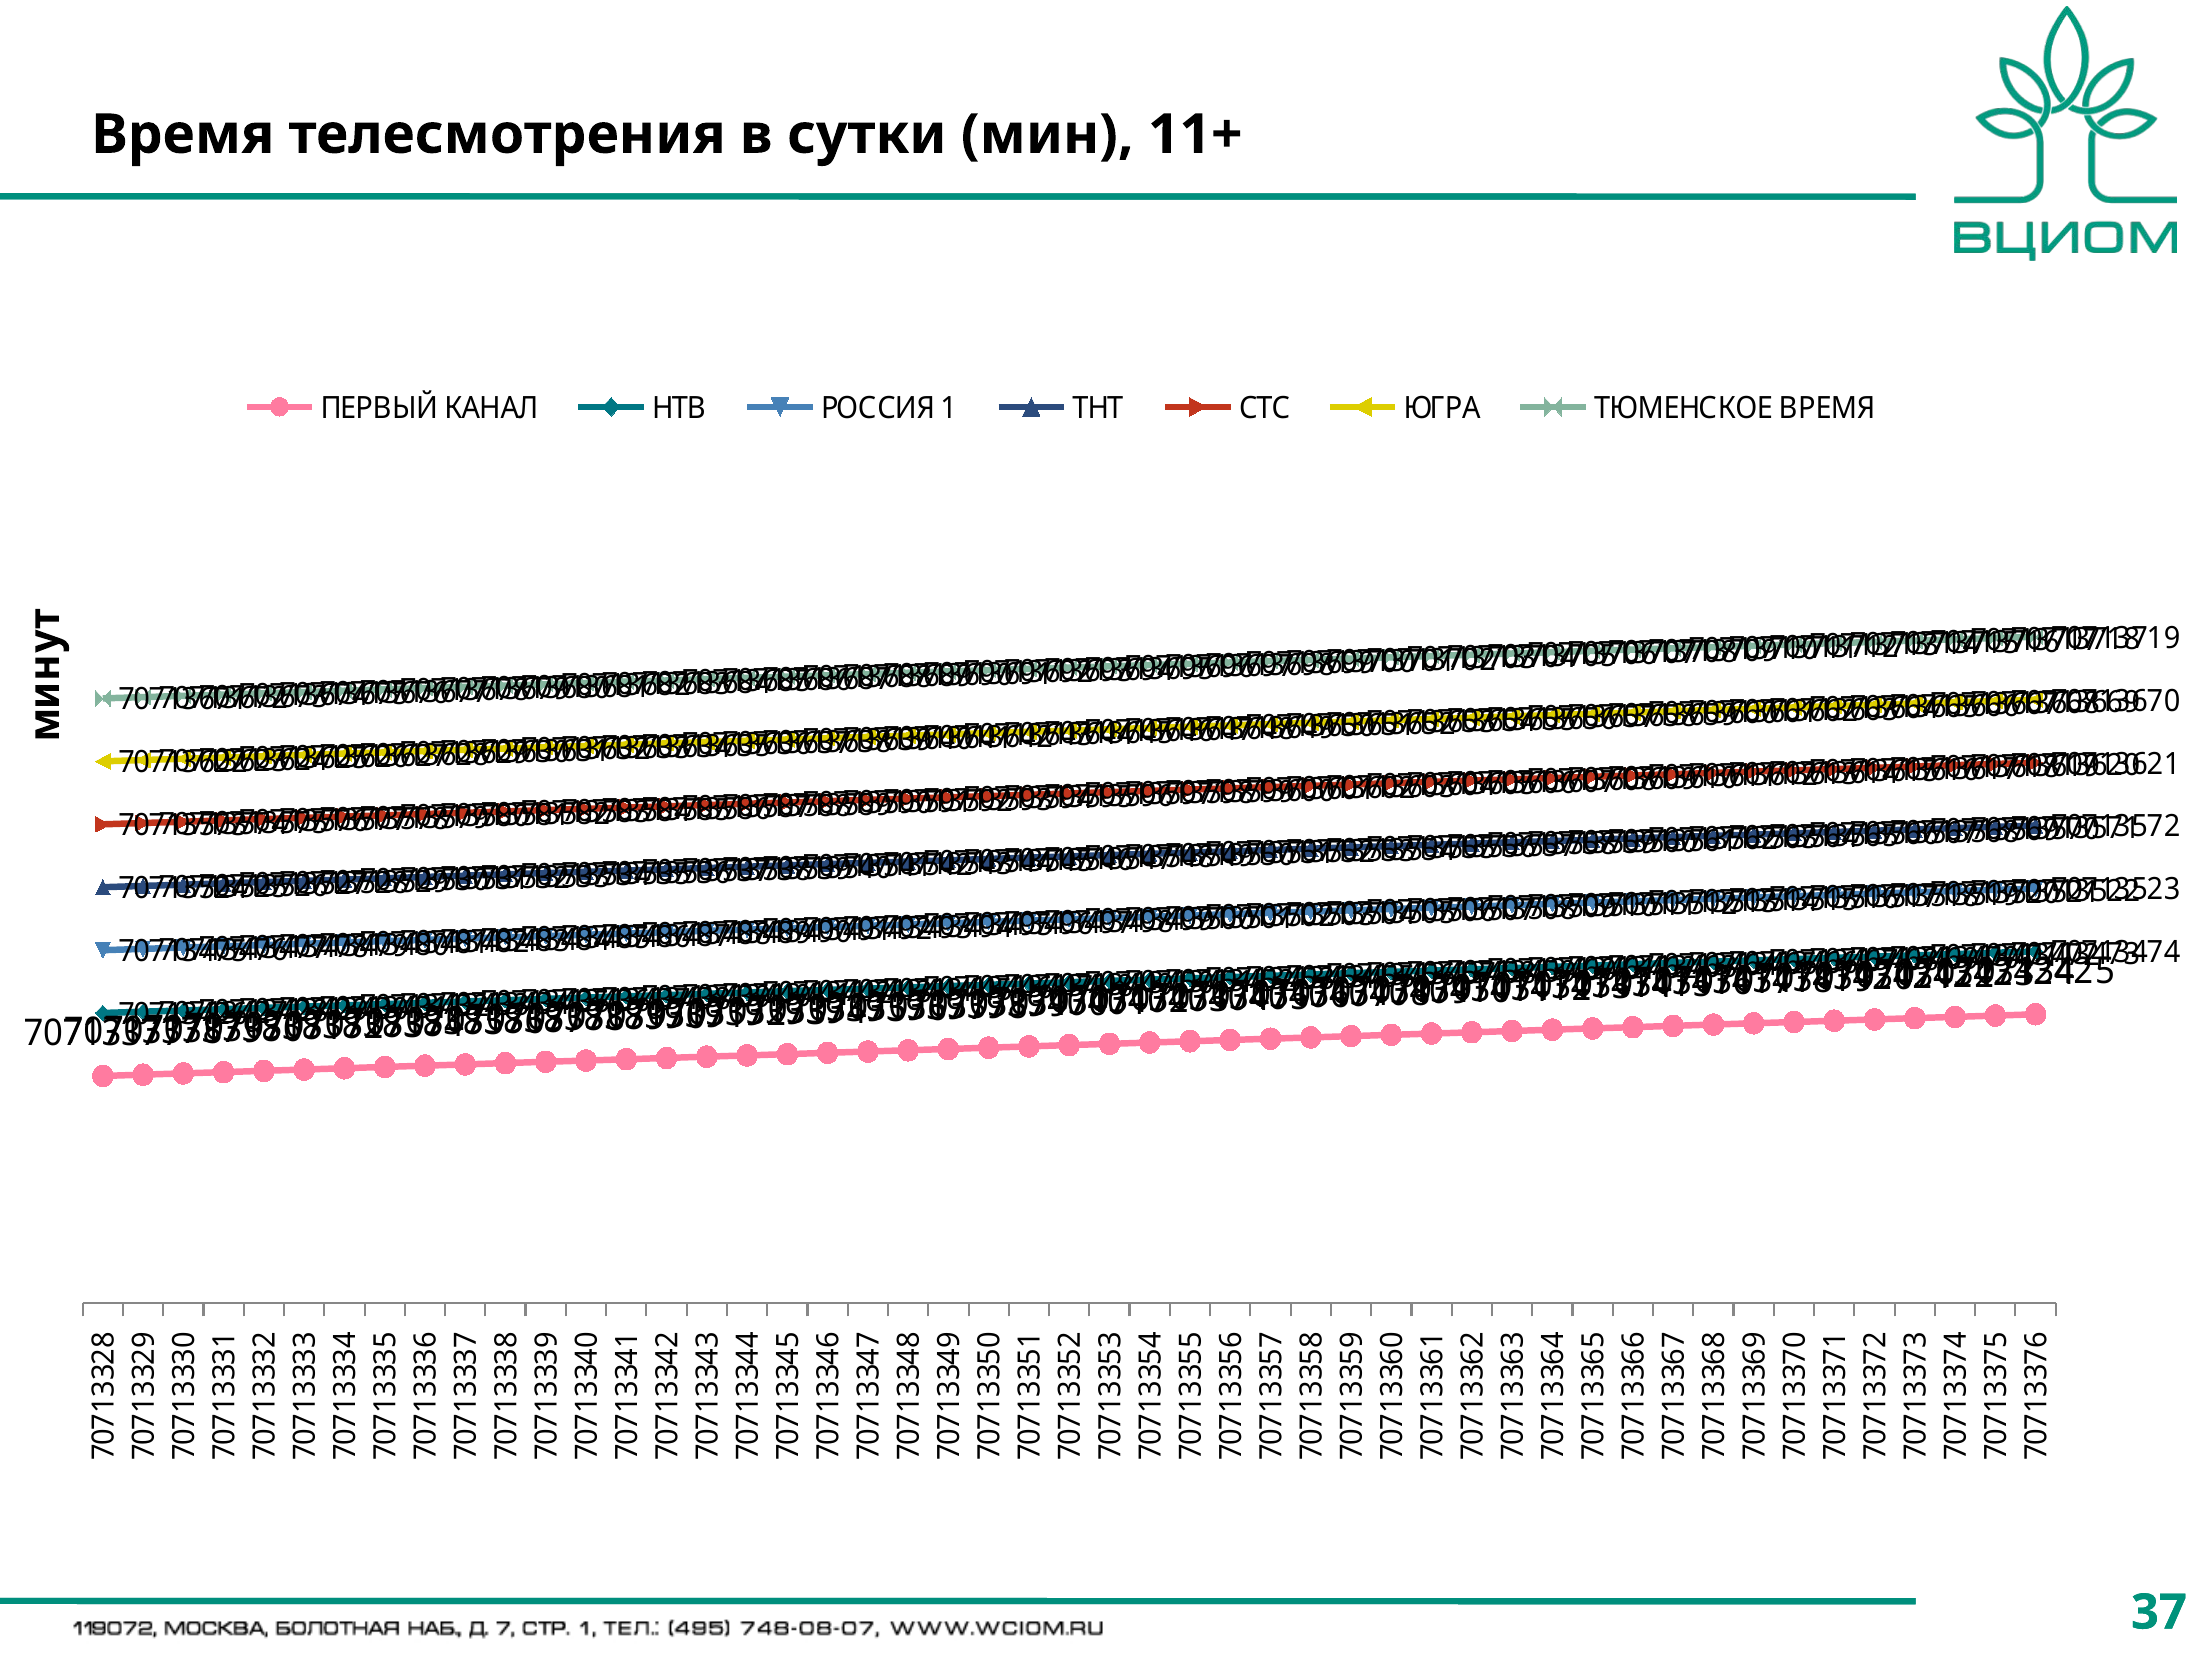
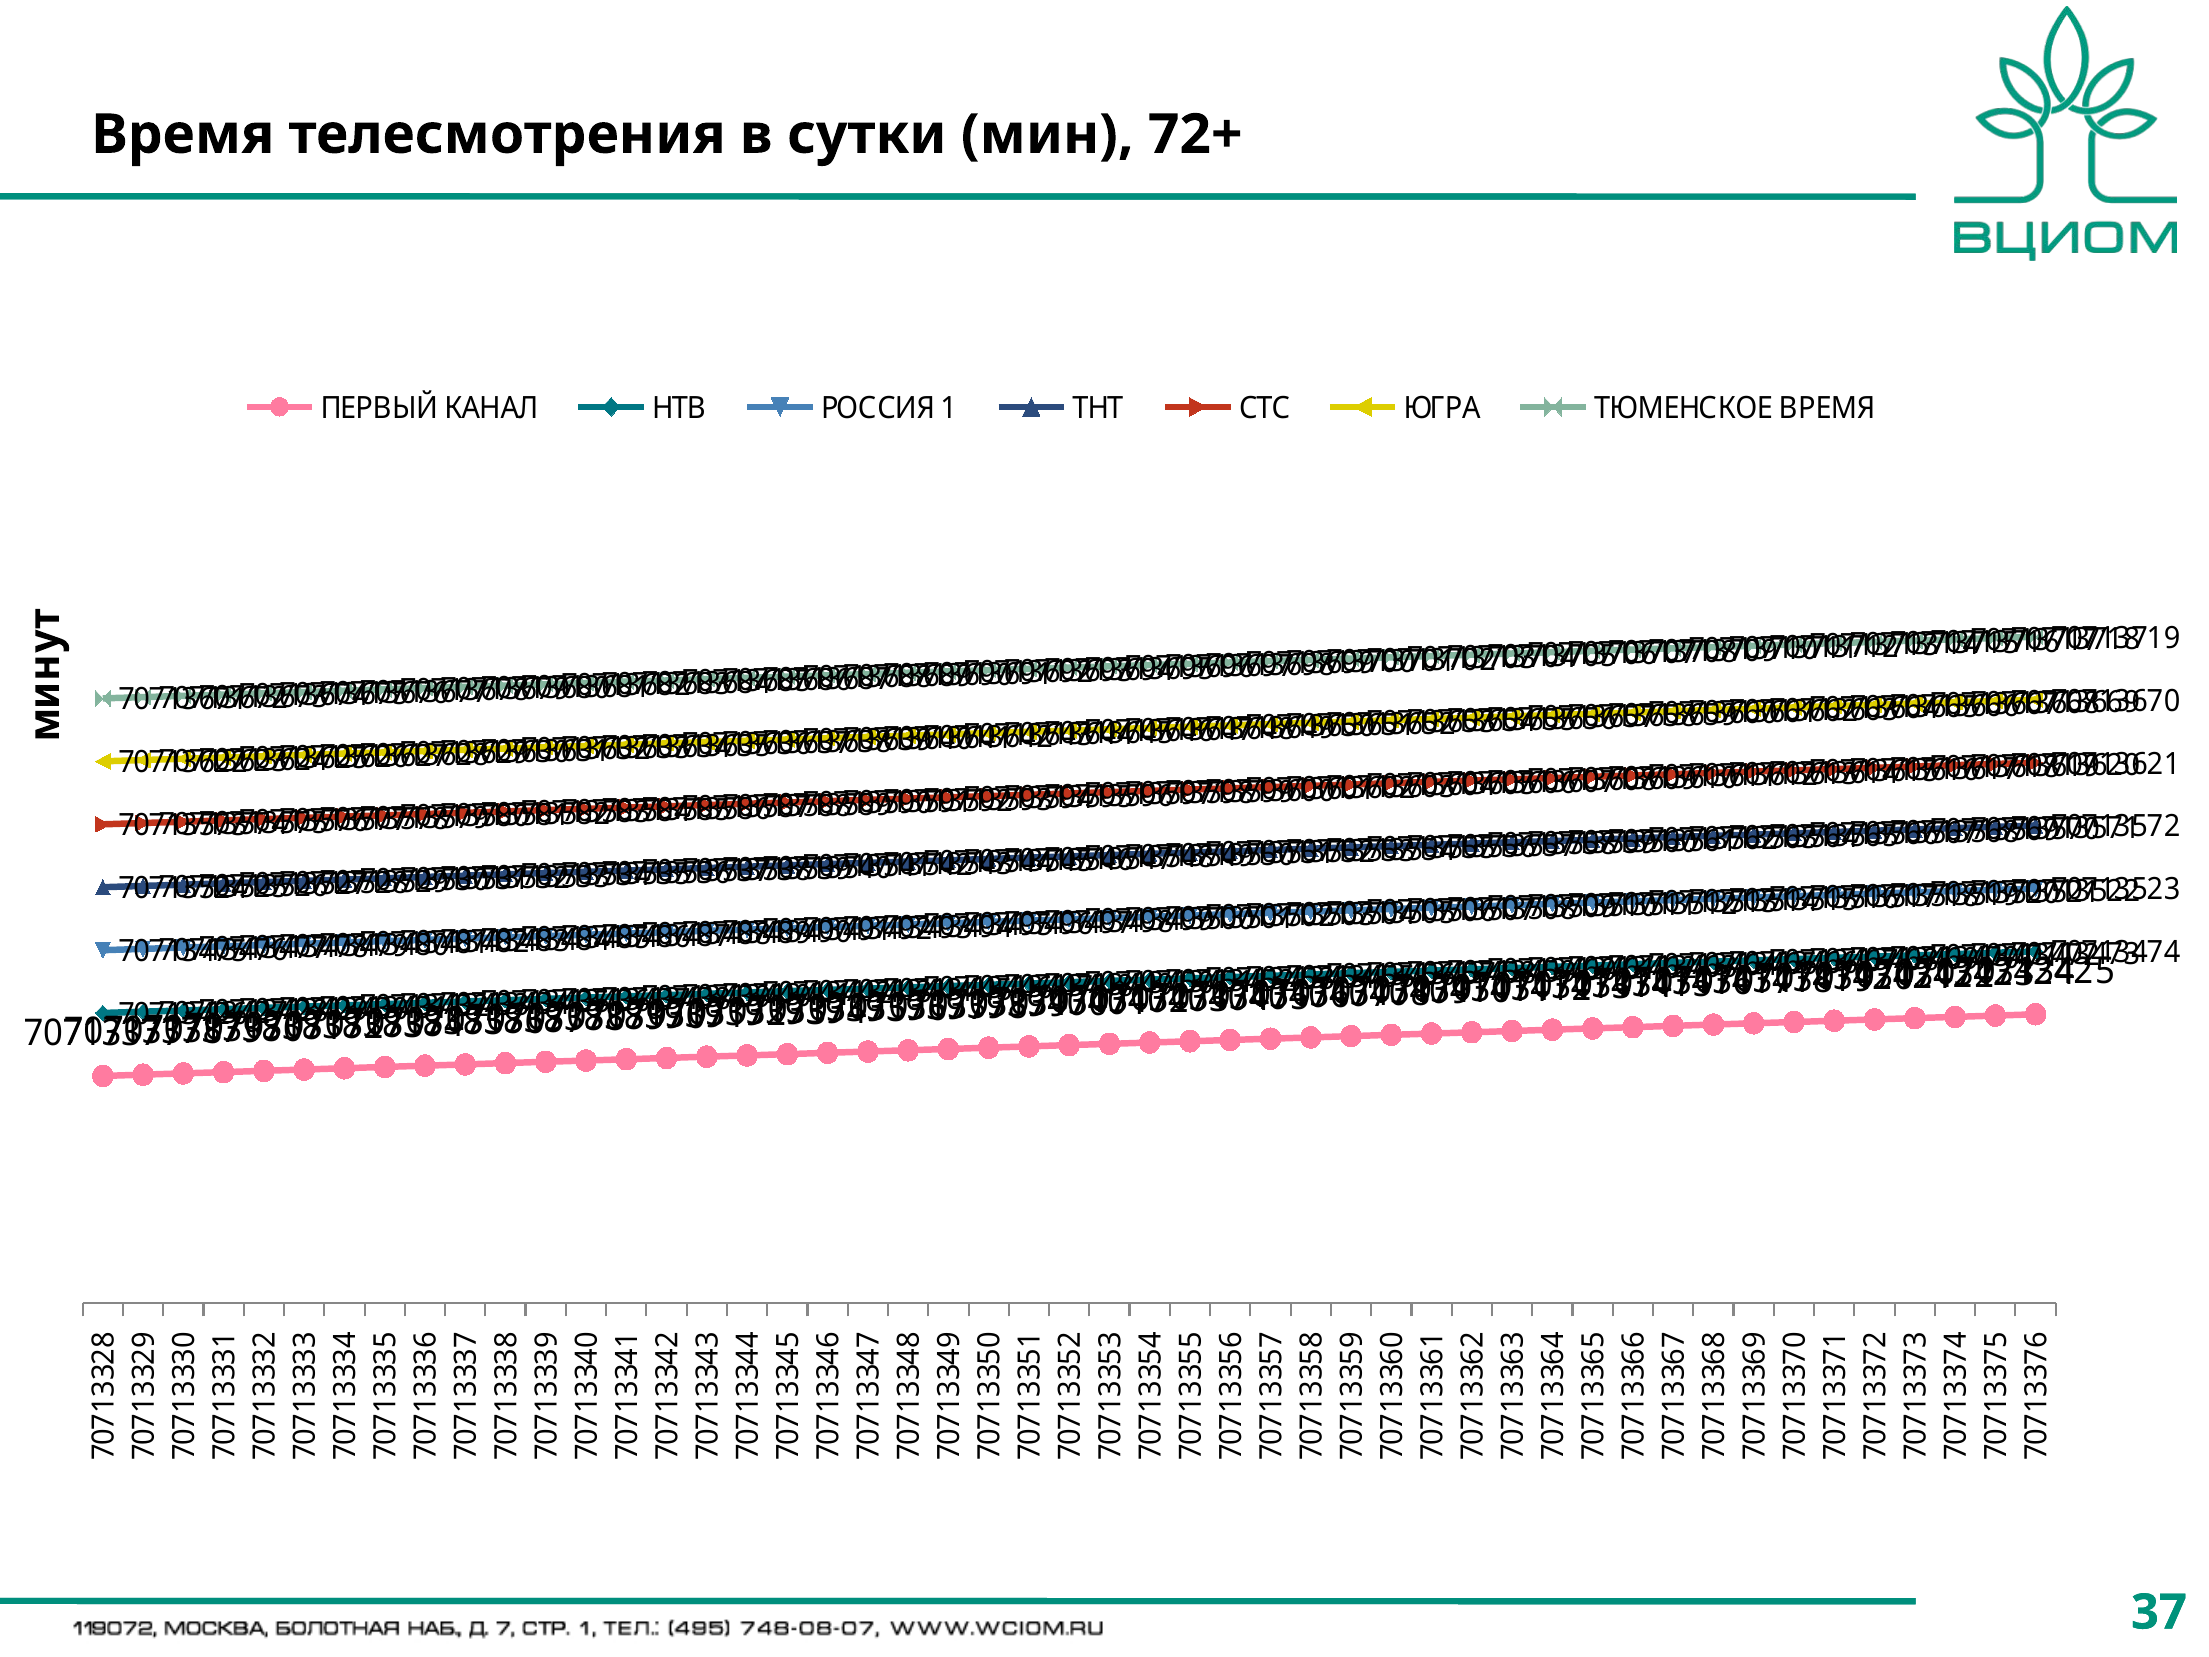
11+: 11+ -> 72+
